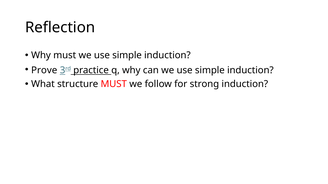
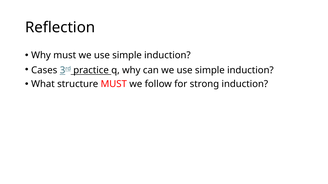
Prove: Prove -> Cases
